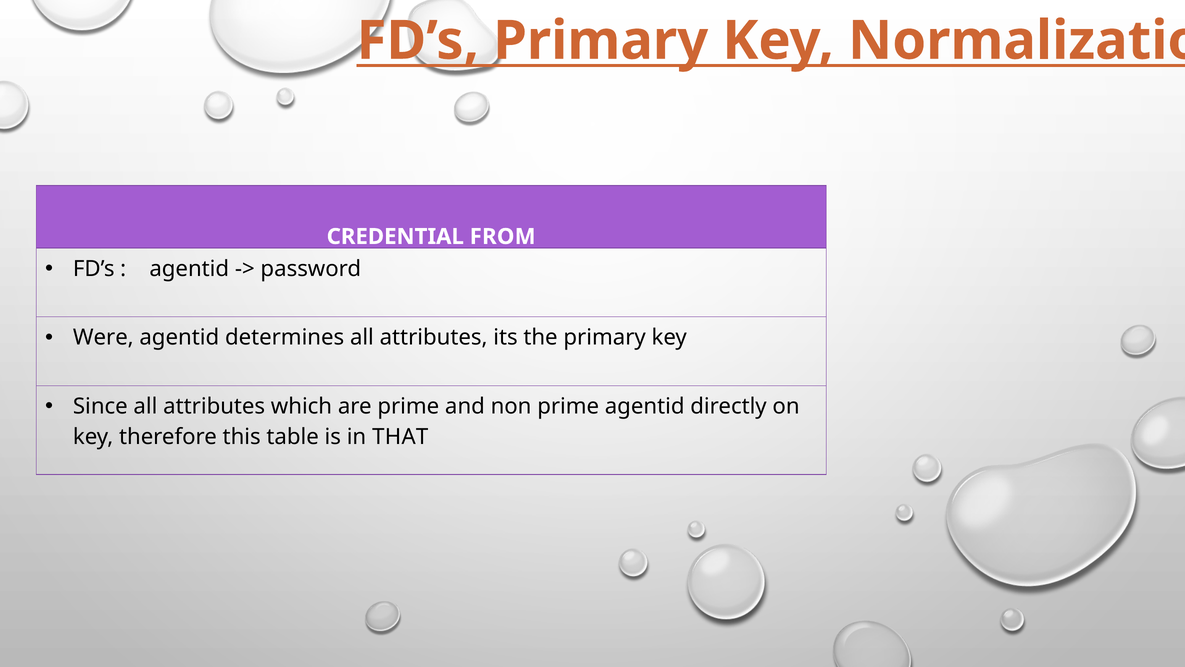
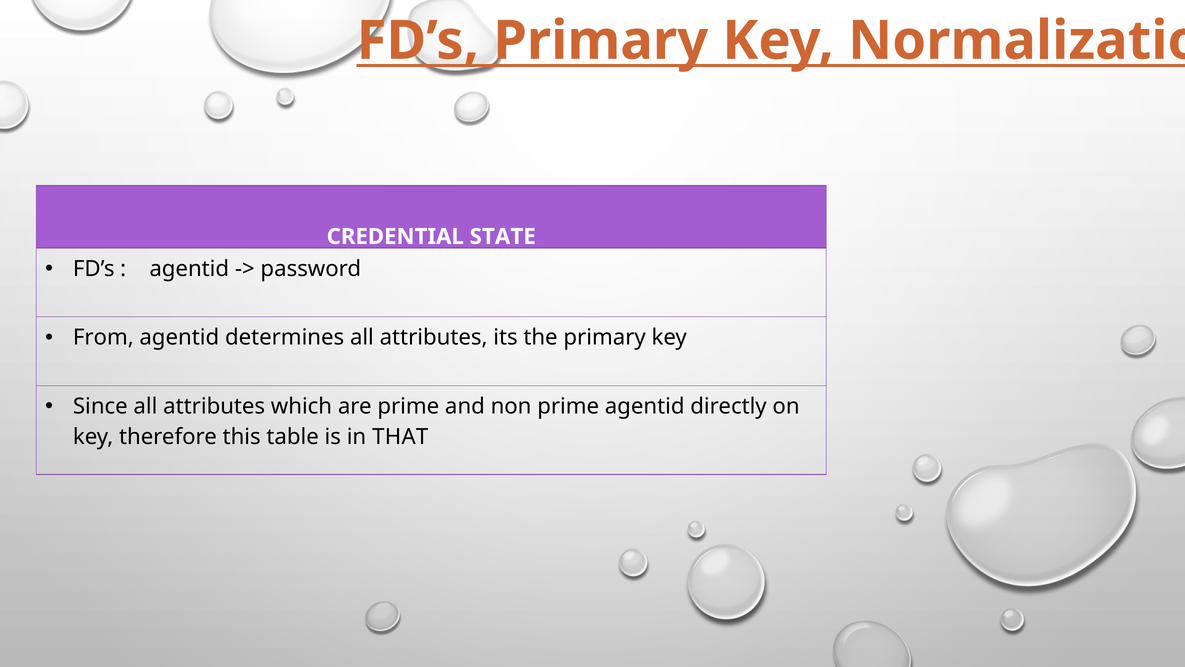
FROM: FROM -> STATE
Were: Were -> From
